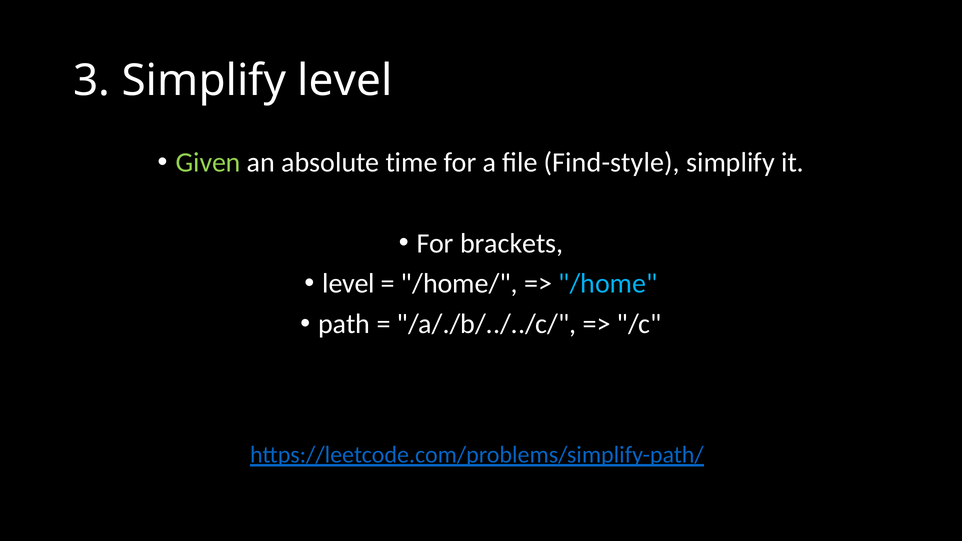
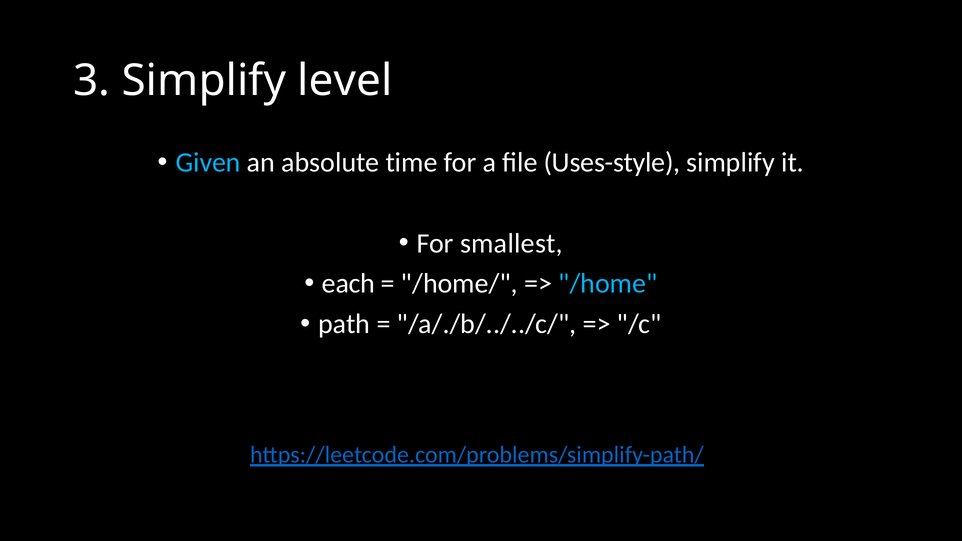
Given colour: light green -> light blue
Find-style: Find-style -> Uses-style
brackets: brackets -> smallest
level at (349, 284): level -> each
